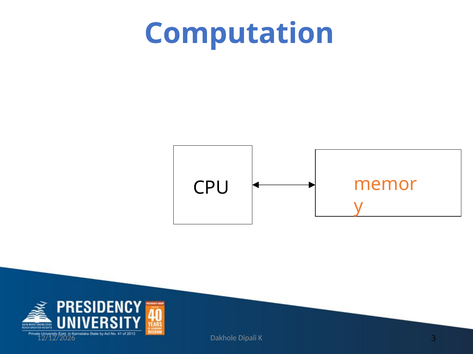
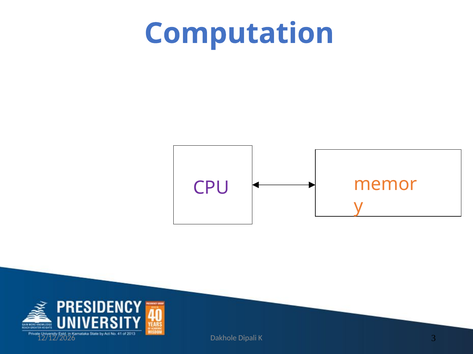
CPU colour: black -> purple
